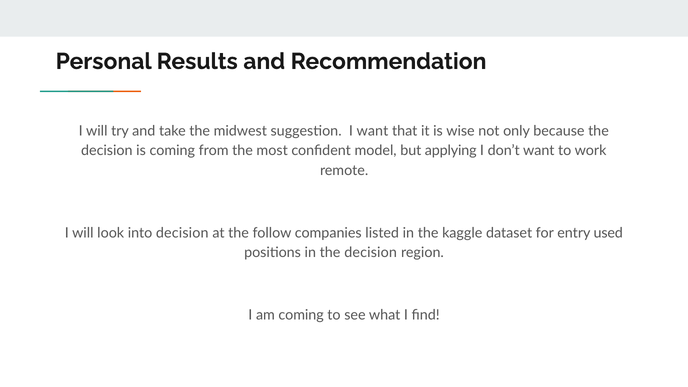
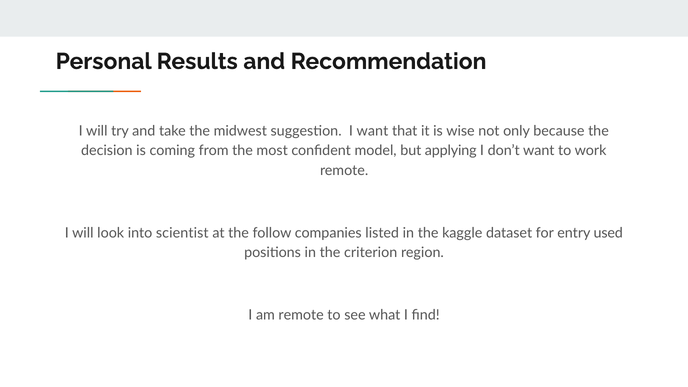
into decision: decision -> scientist
in the decision: decision -> criterion
am coming: coming -> remote
